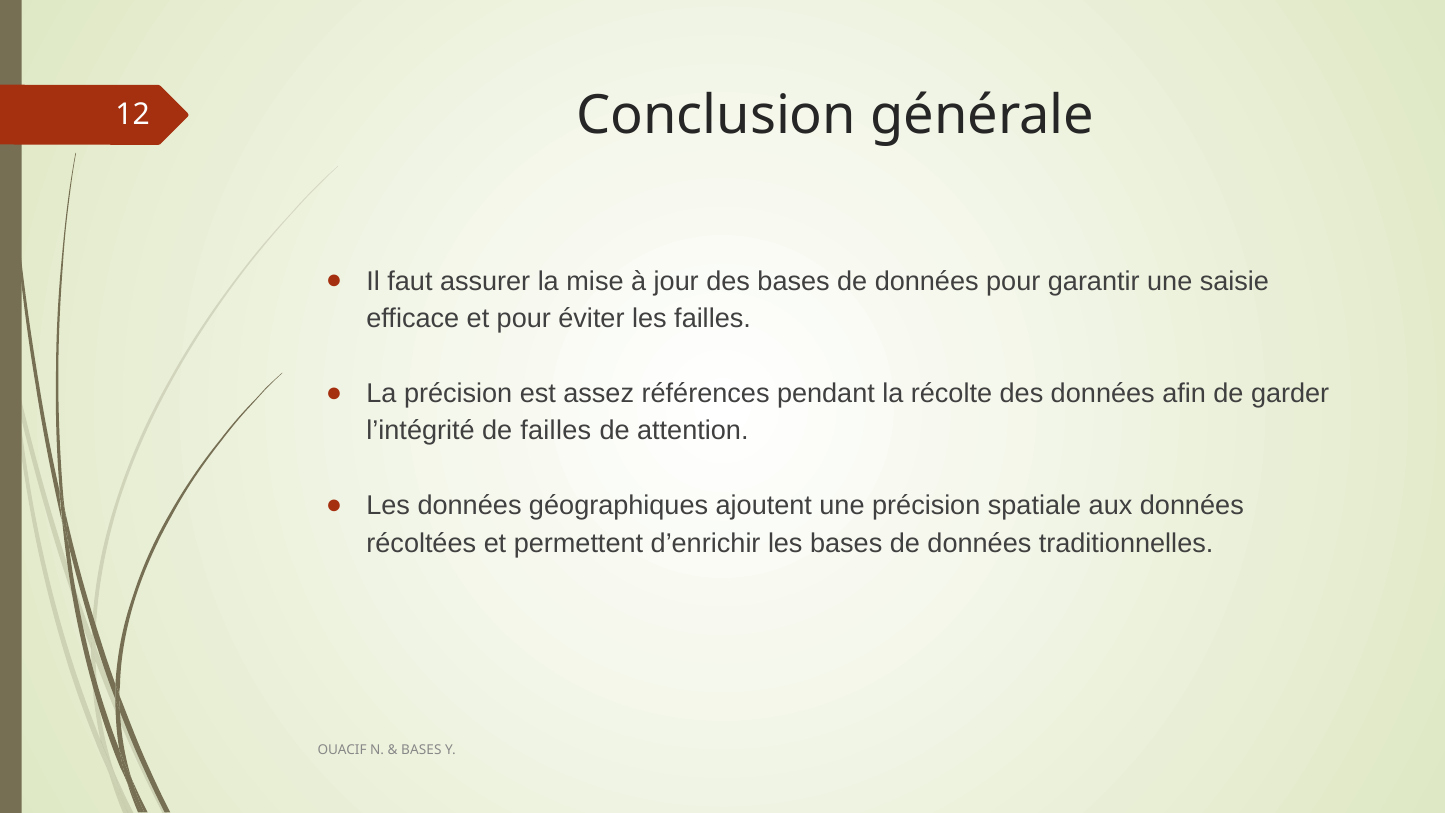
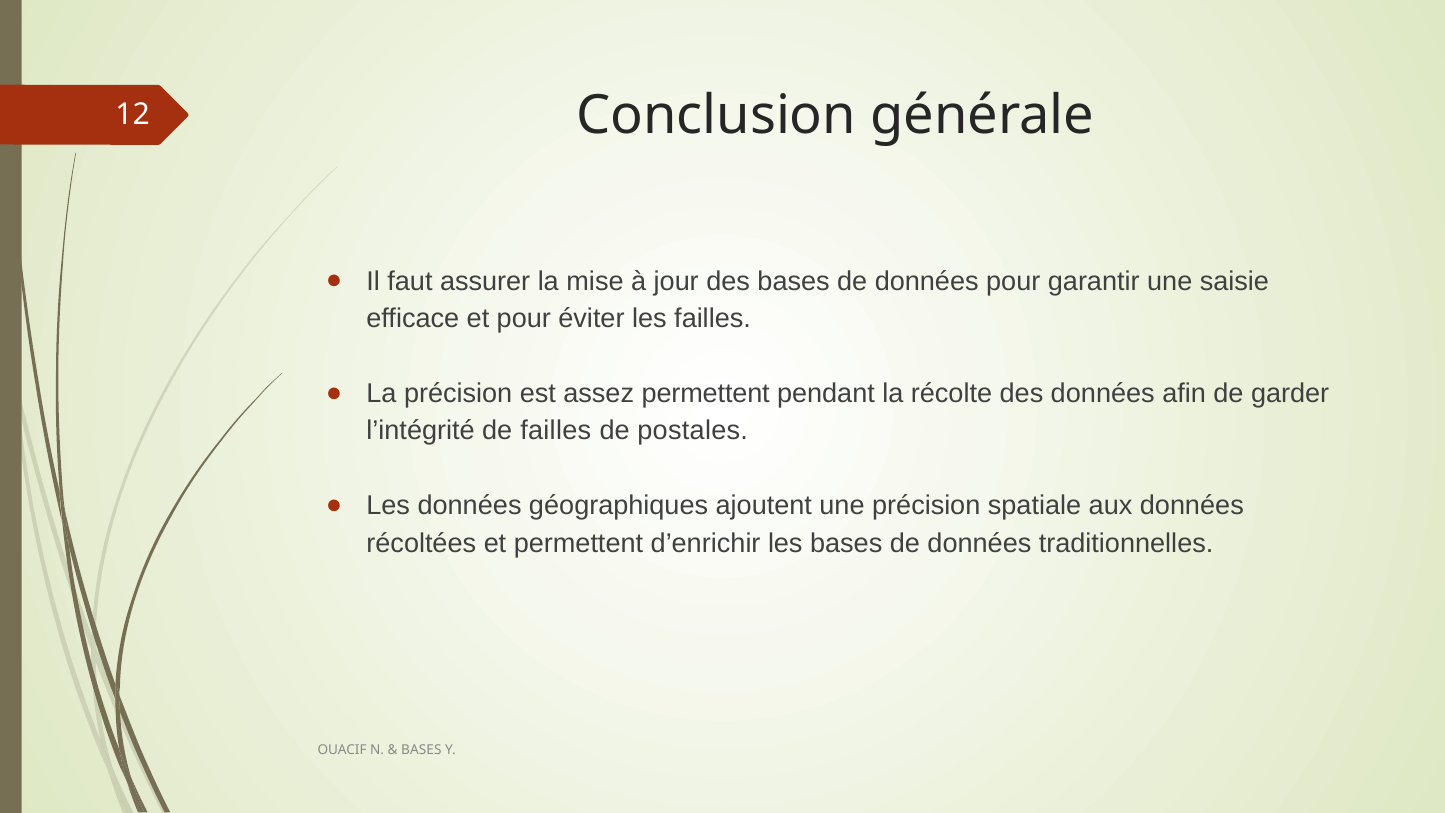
assez références: références -> permettent
attention: attention -> postales
